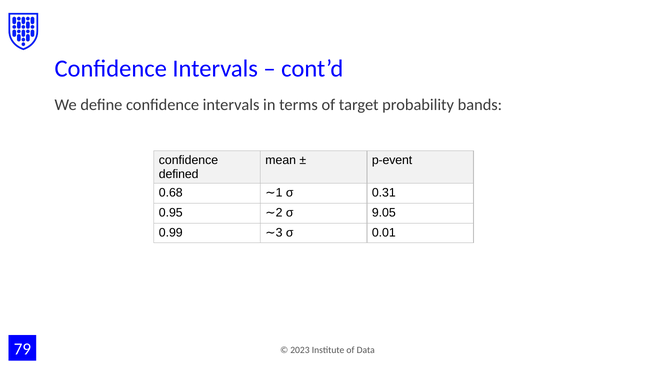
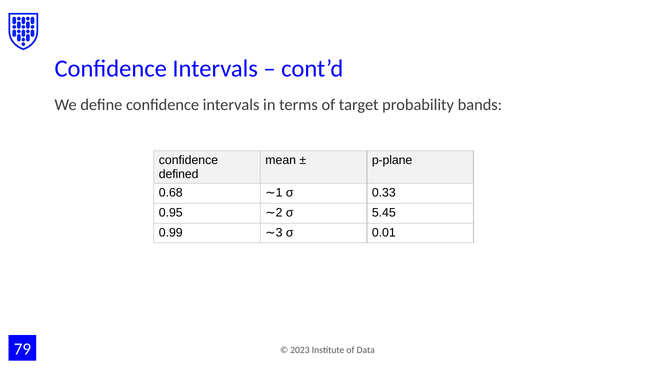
p-event: p-event -> p-plane
0.31: 0.31 -> 0.33
9.05: 9.05 -> 5.45
